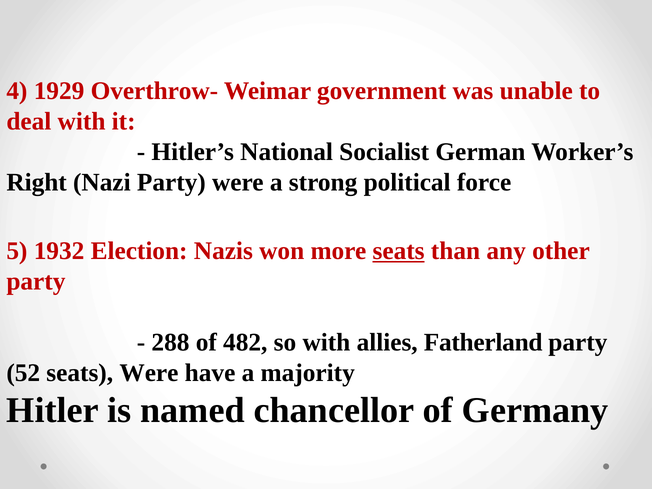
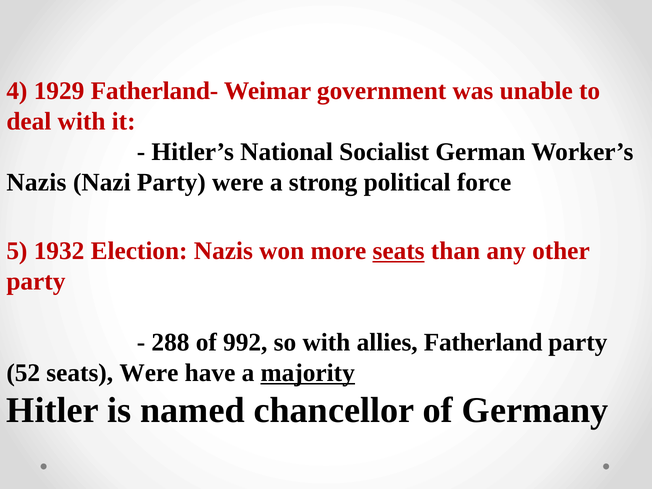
Overthrow-: Overthrow- -> Fatherland-
Right at (37, 182): Right -> Nazis
482: 482 -> 992
majority underline: none -> present
